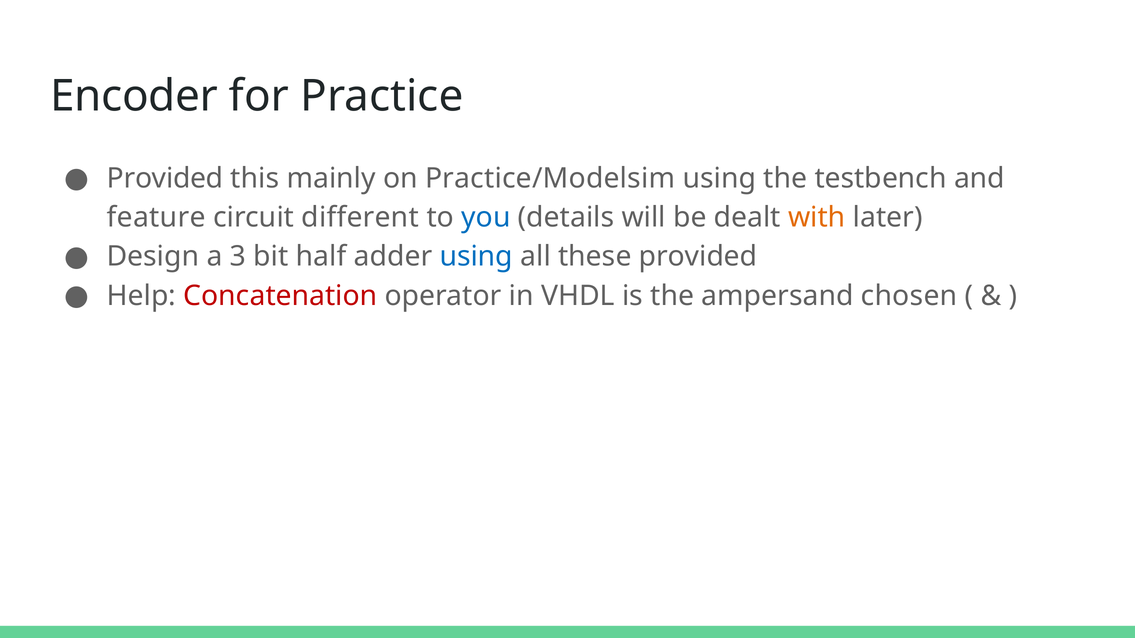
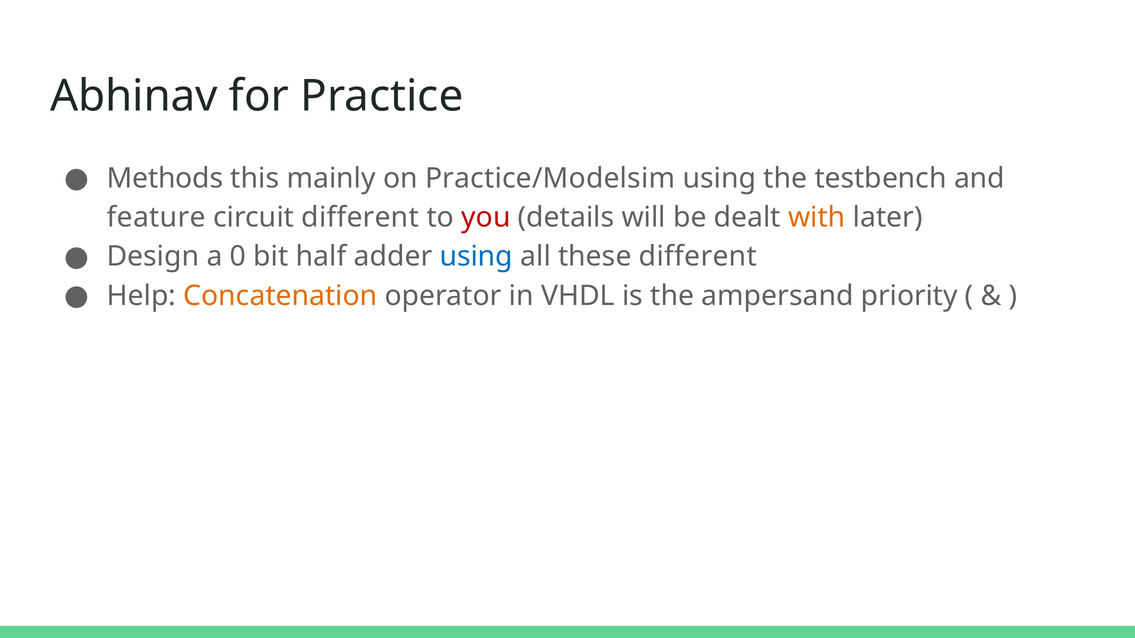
Encoder: Encoder -> Abhinav
Provided at (165, 178): Provided -> Methods
you colour: blue -> red
3: 3 -> 0
these provided: provided -> different
Concatenation colour: red -> orange
chosen: chosen -> priority
